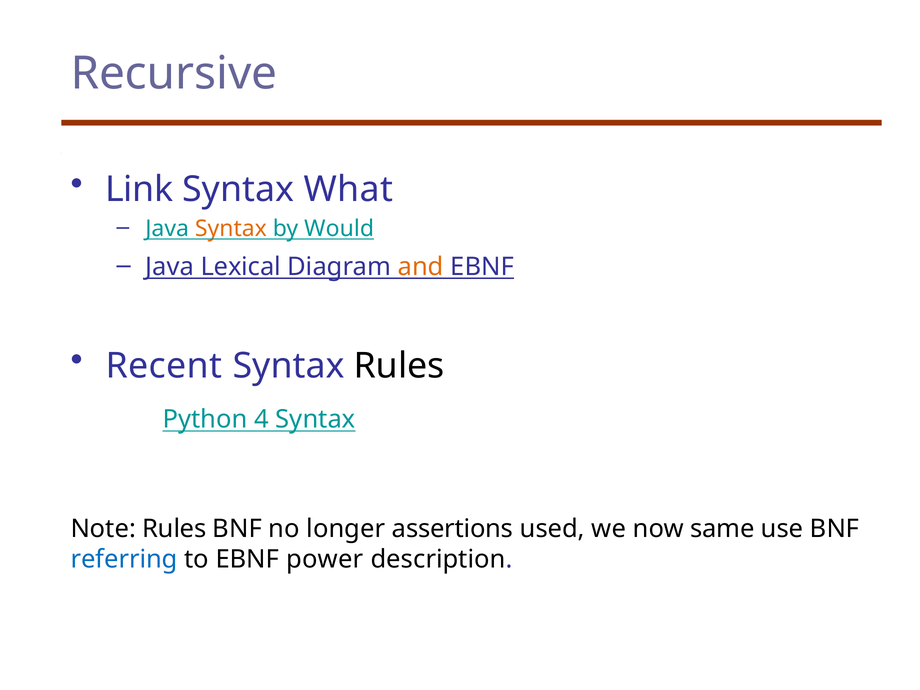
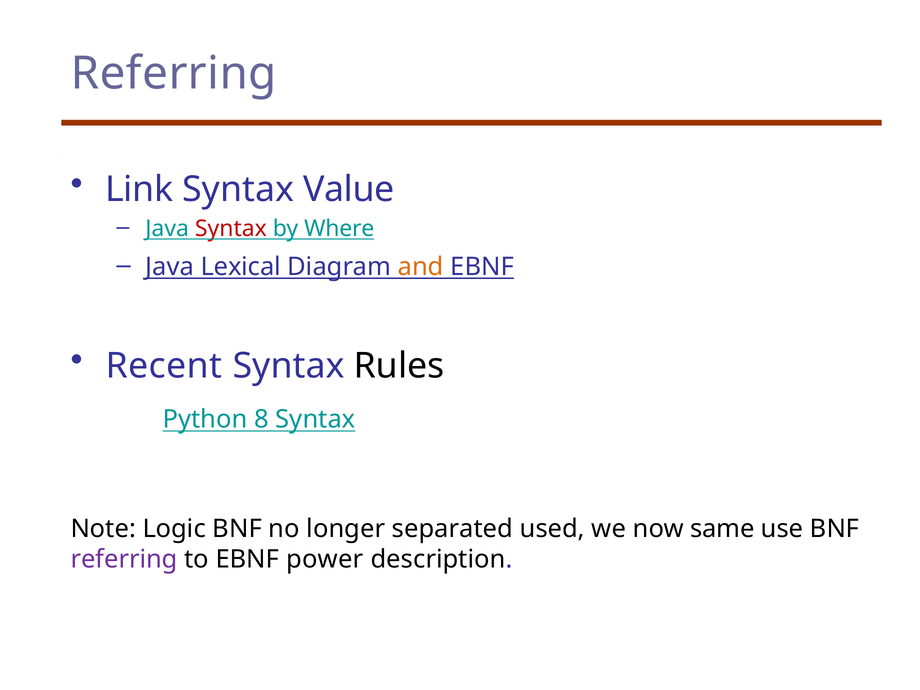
Recursive at (174, 74): Recursive -> Referring
What: What -> Value
Syntax at (231, 229) colour: orange -> red
Would: Would -> Where
4: 4 -> 8
Note Rules: Rules -> Logic
assertions: assertions -> separated
referring at (124, 559) colour: blue -> purple
